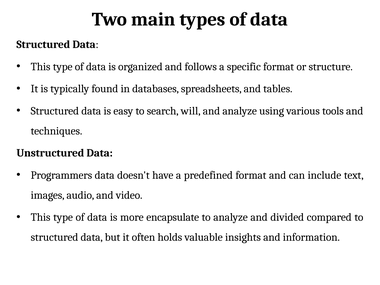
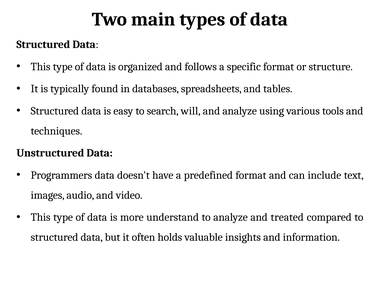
encapsulate: encapsulate -> understand
divided: divided -> treated
